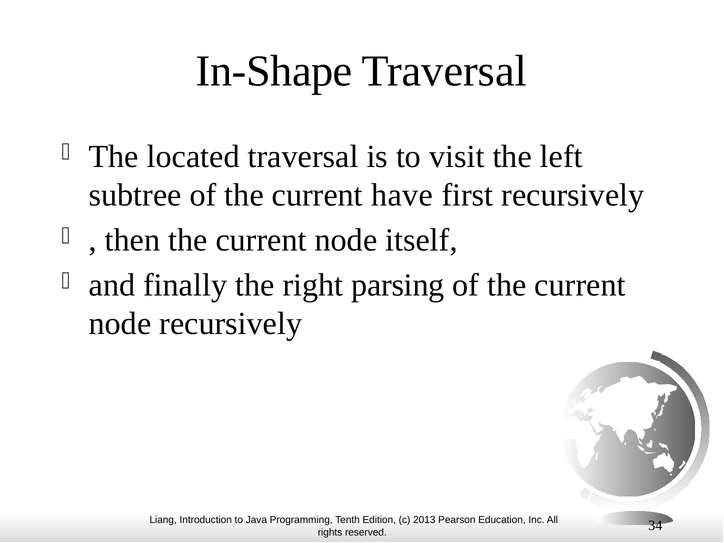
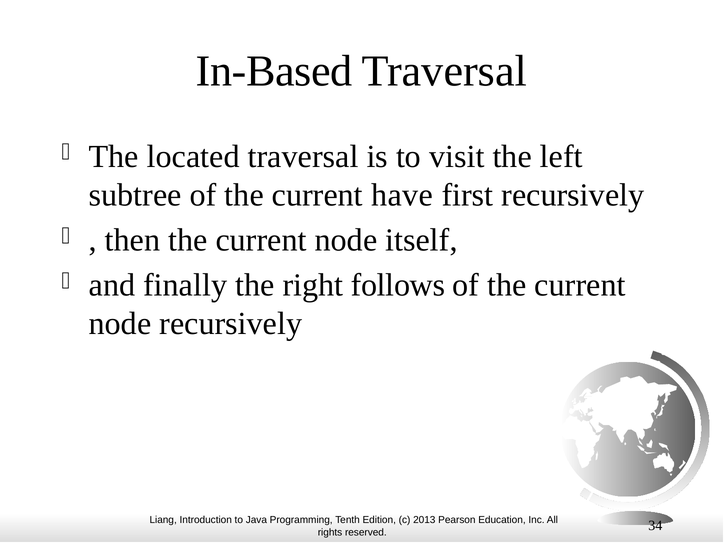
In-Shape: In-Shape -> In-Based
parsing: parsing -> follows
